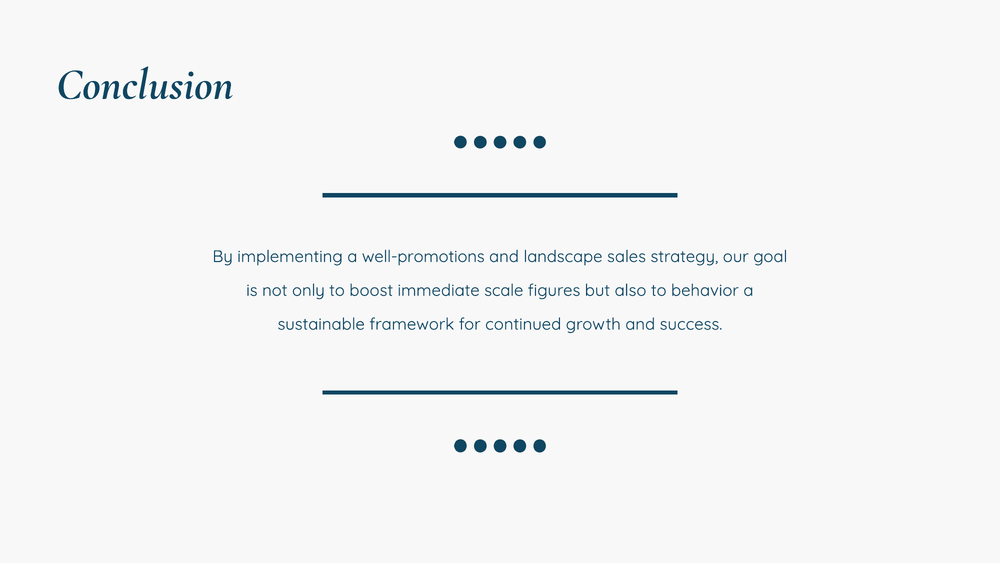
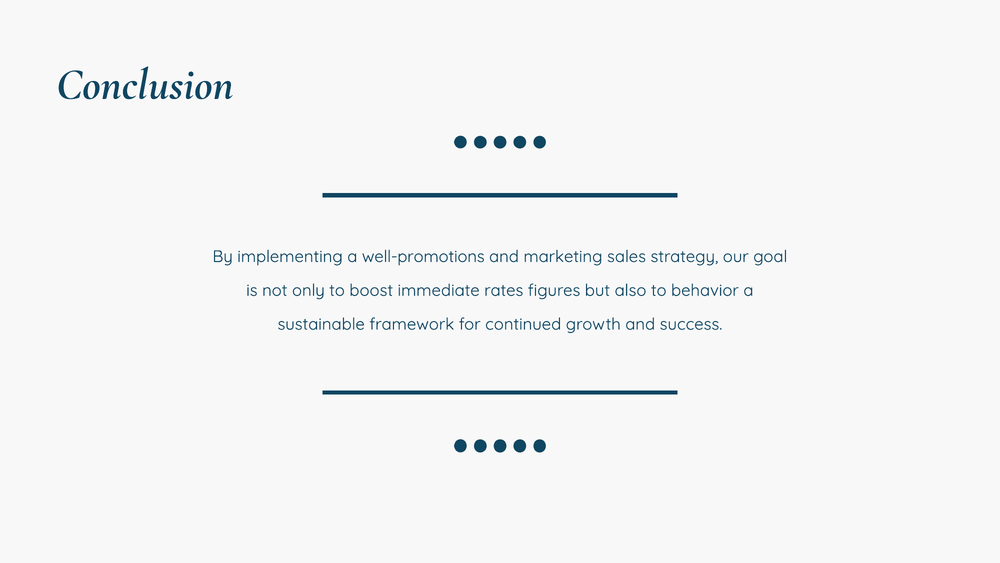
landscape: landscape -> marketing
scale: scale -> rates
